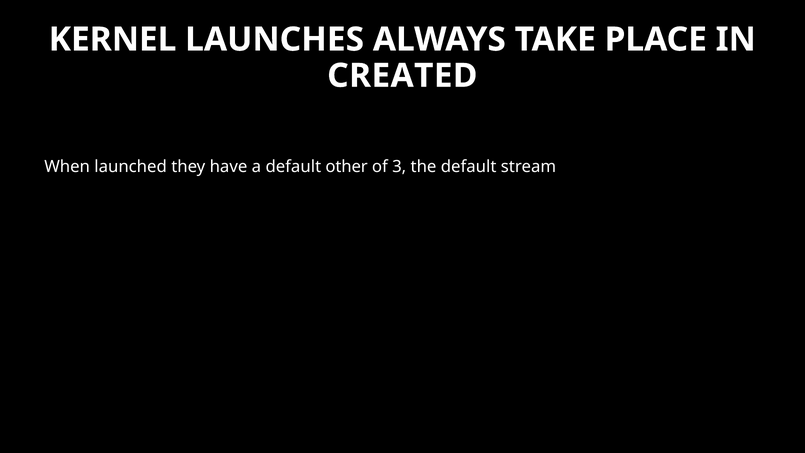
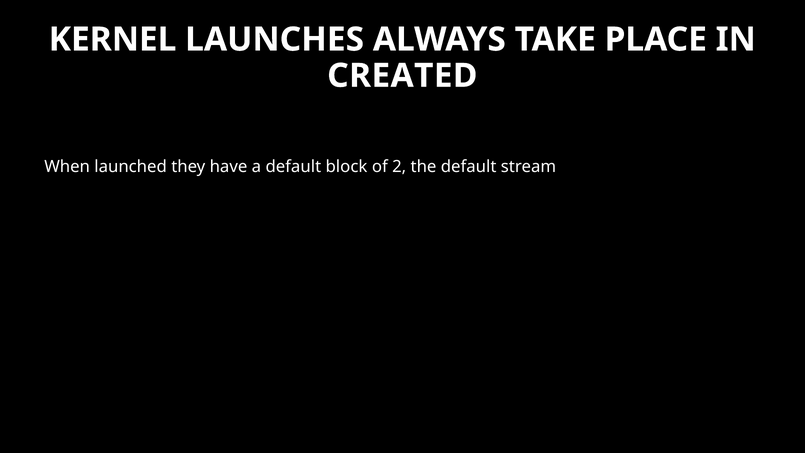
other: other -> block
3: 3 -> 2
